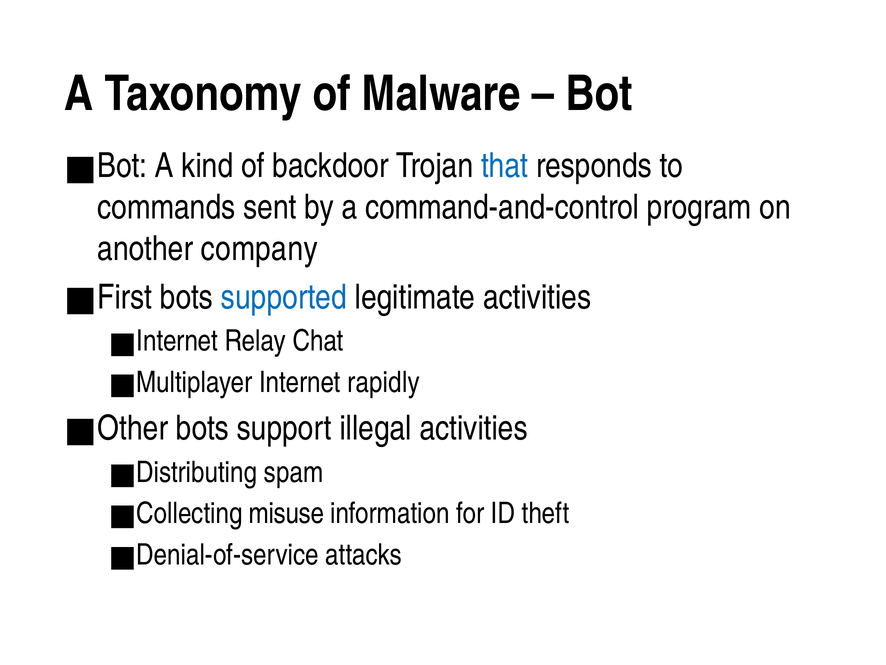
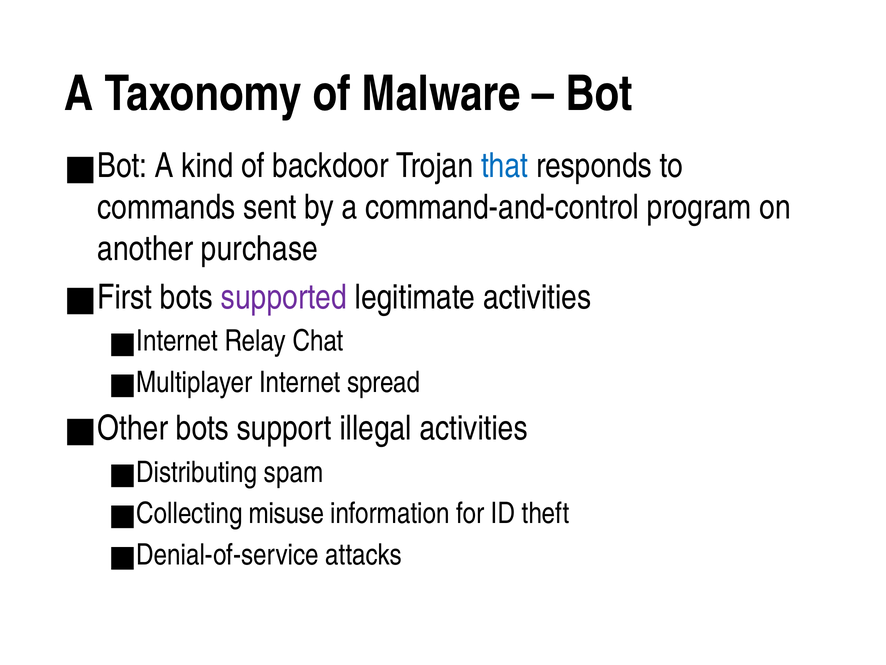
company: company -> purchase
supported colour: blue -> purple
rapidly: rapidly -> spread
